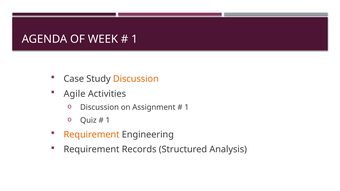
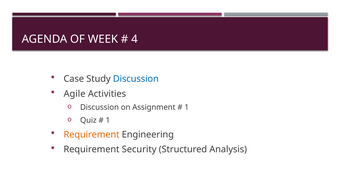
1 at (134, 39): 1 -> 4
Discussion at (136, 79) colour: orange -> blue
Records: Records -> Security
